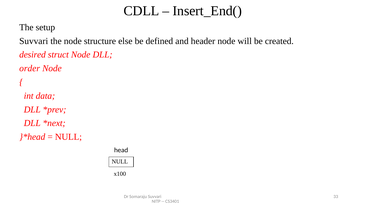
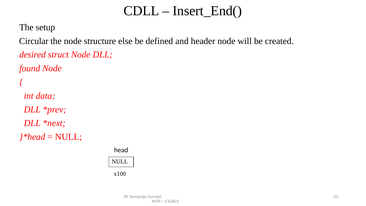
Suvvari at (34, 41): Suvvari -> Circular
order: order -> found
